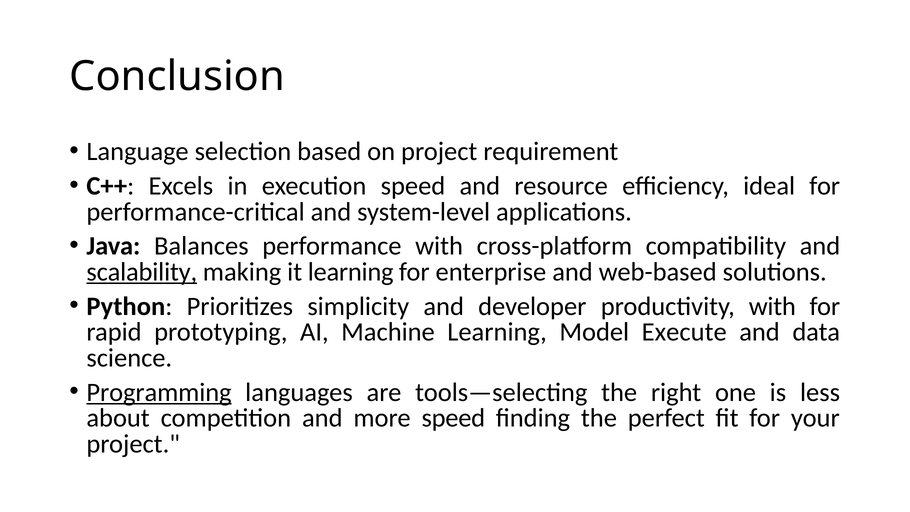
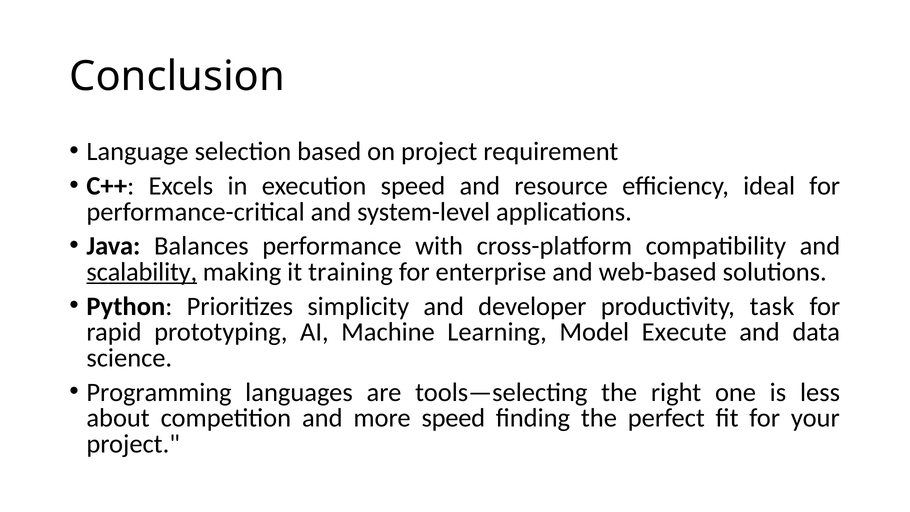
it learning: learning -> training
productivity with: with -> task
Programming underline: present -> none
